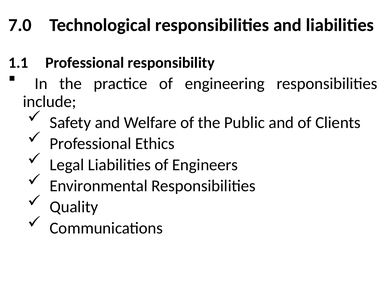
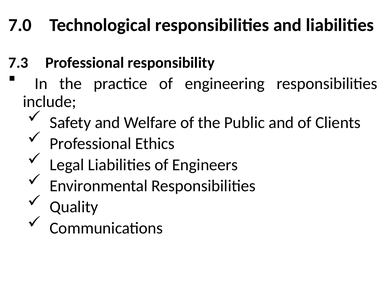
1.1: 1.1 -> 7.3
